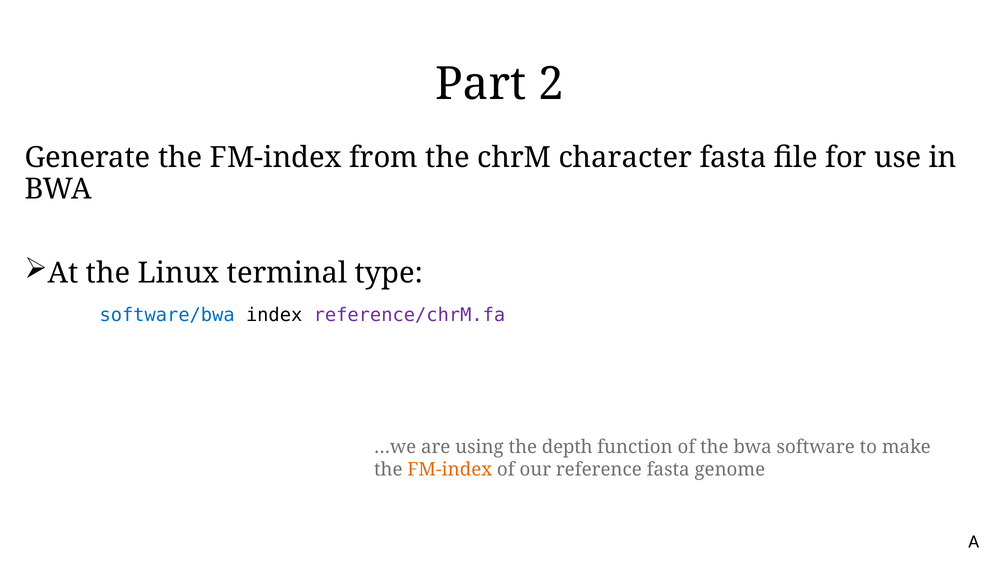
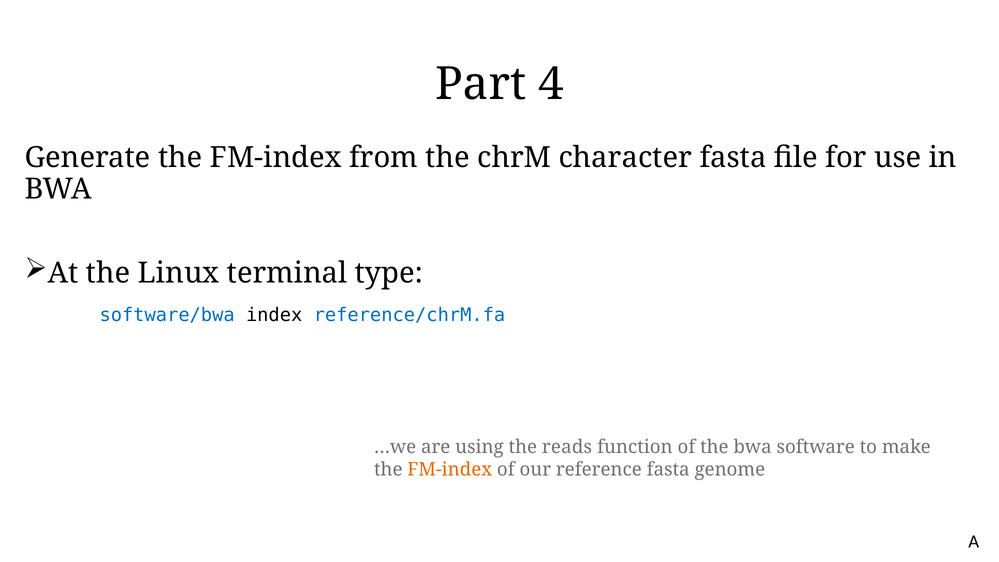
2: 2 -> 4
reference/chrM.fa colour: purple -> blue
depth: depth -> reads
